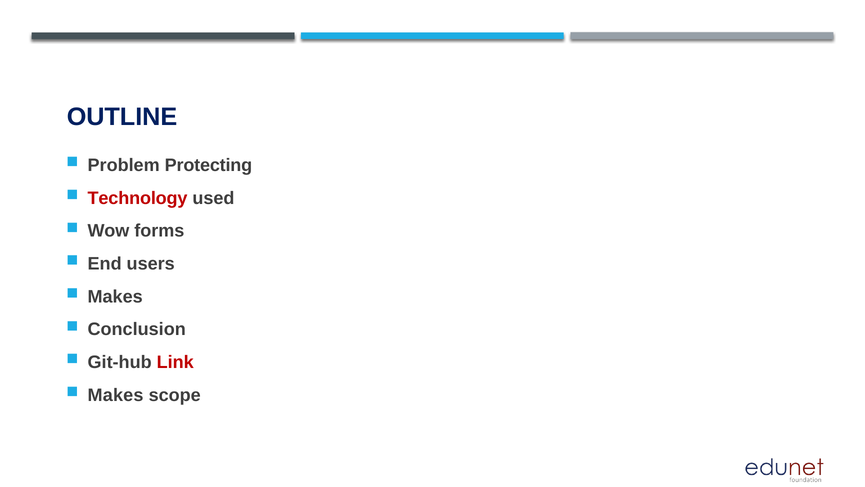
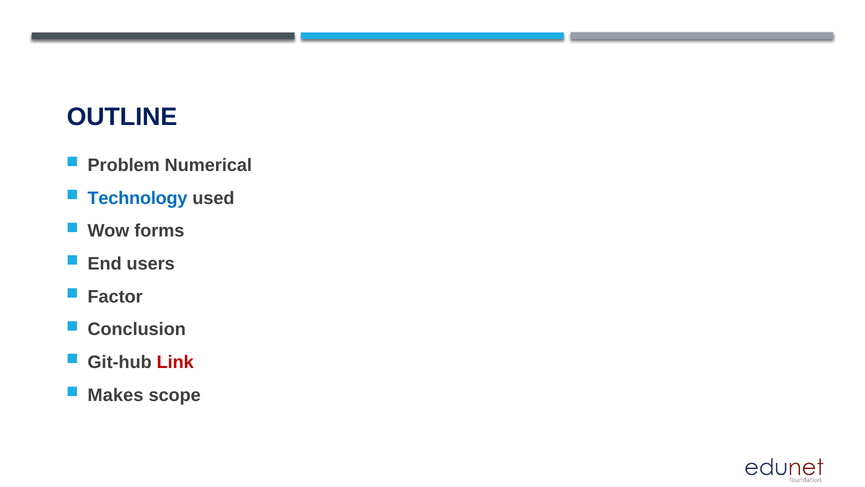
Protecting: Protecting -> Numerical
Technology colour: red -> blue
Makes at (115, 296): Makes -> Factor
